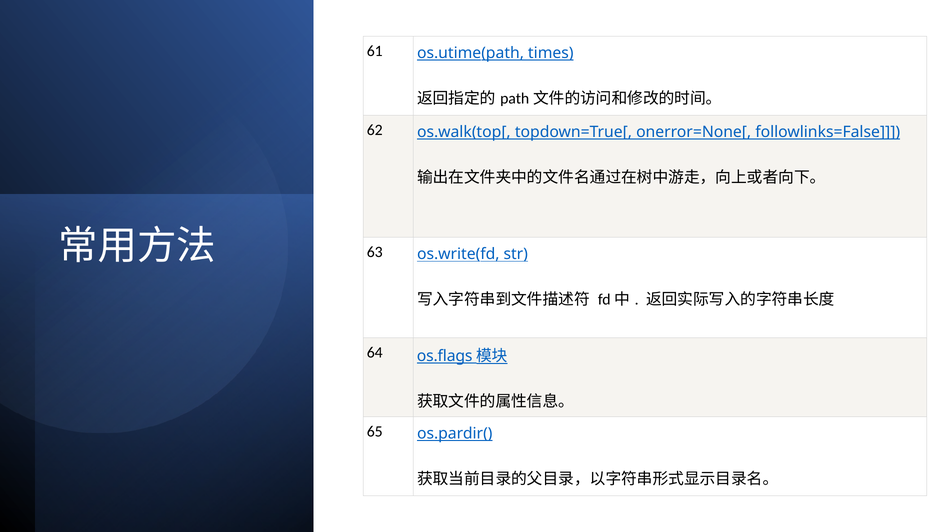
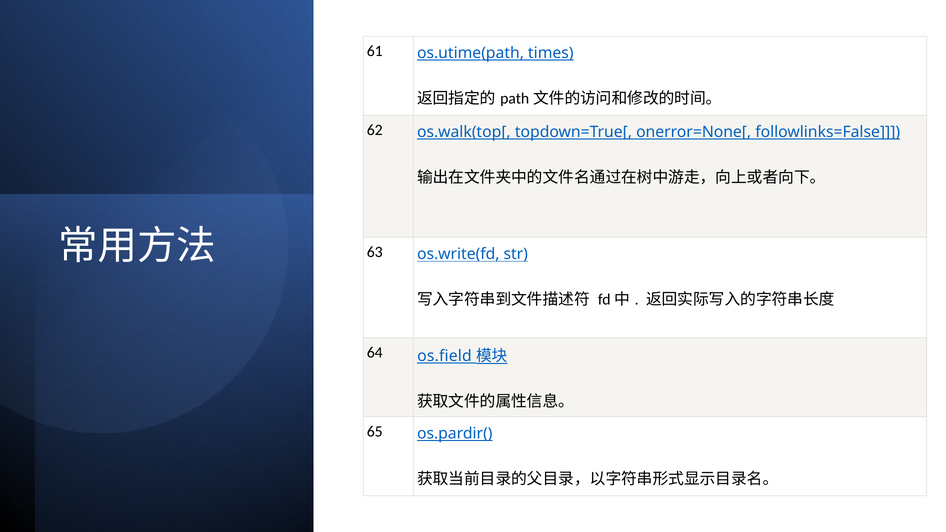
os.flags: os.flags -> os.field
